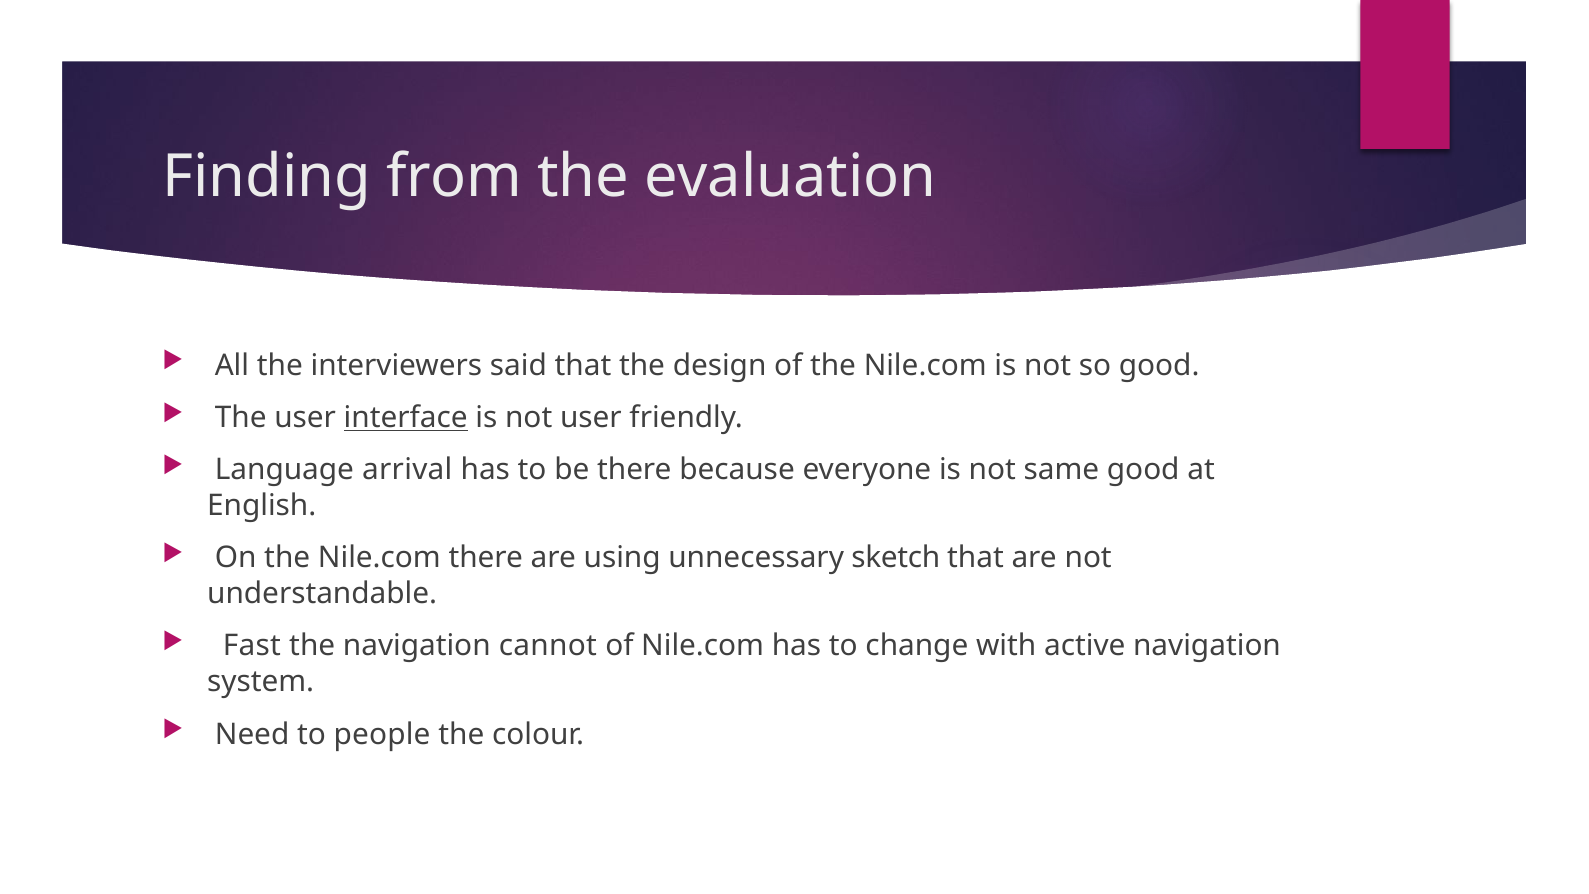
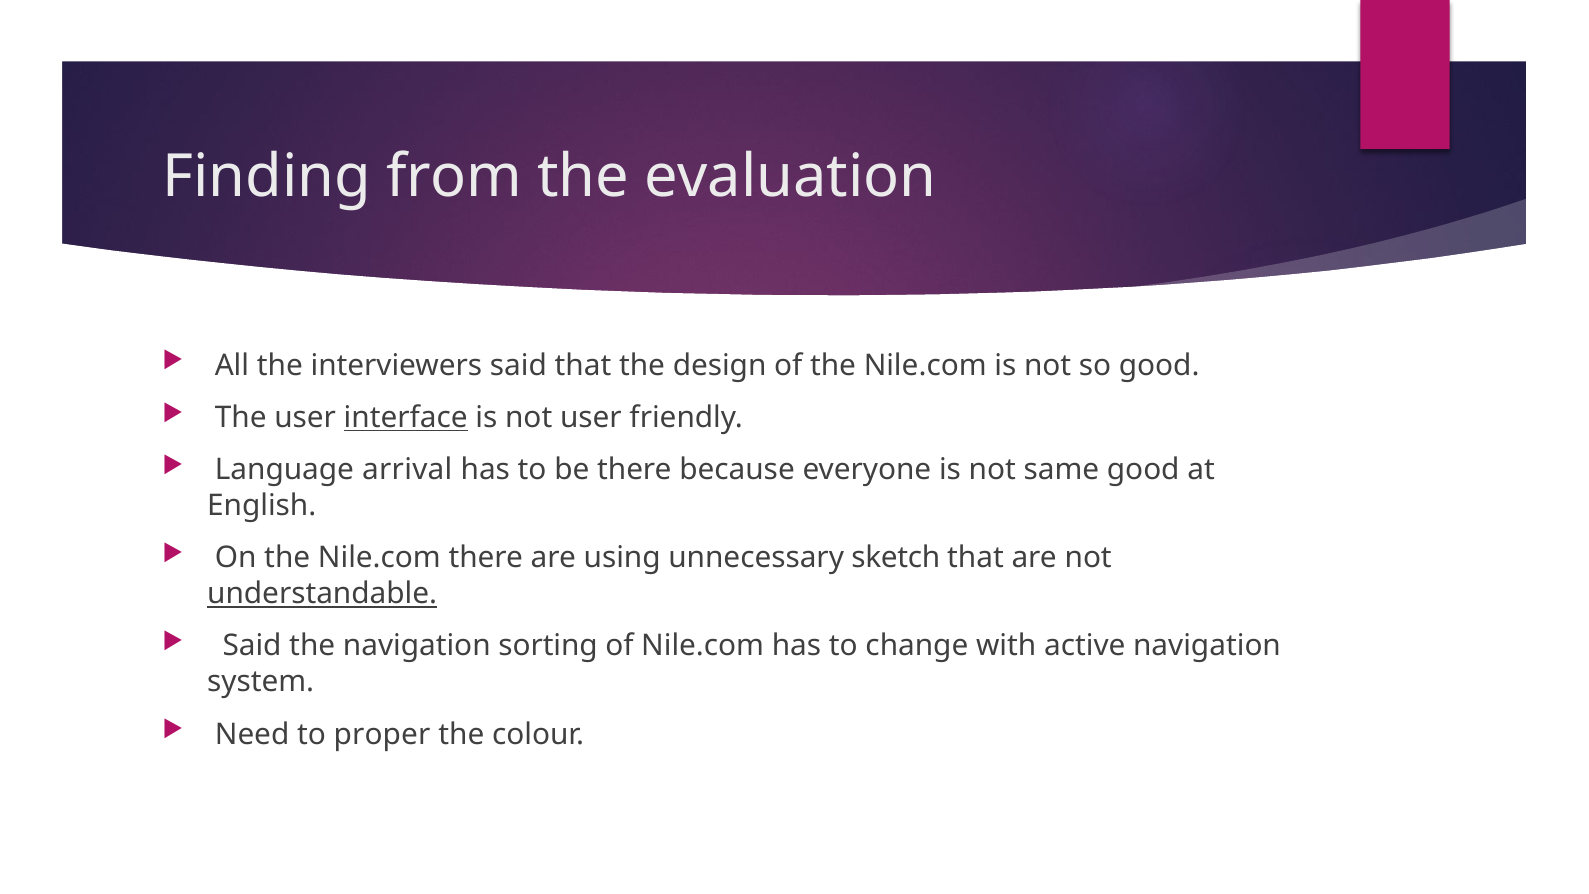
understandable underline: none -> present
Fast at (252, 646): Fast -> Said
cannot: cannot -> sorting
people: people -> proper
